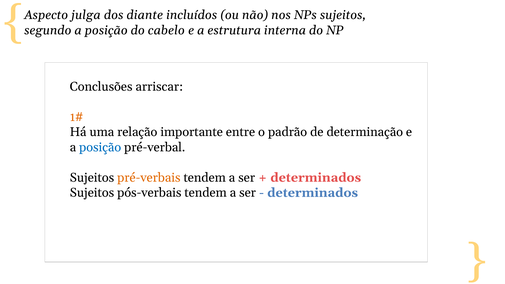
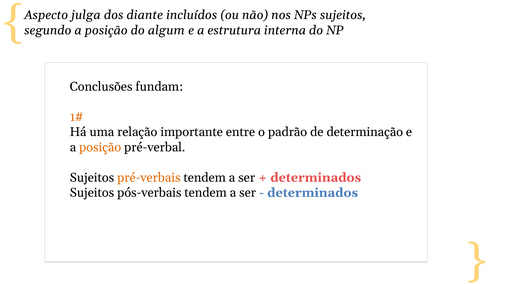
cabelo: cabelo -> algum
arriscar: arriscar -> fundam
posição at (100, 147) colour: blue -> orange
